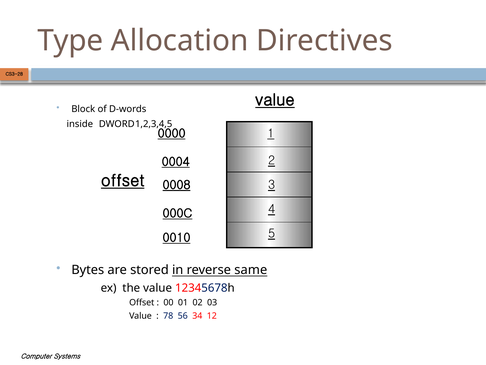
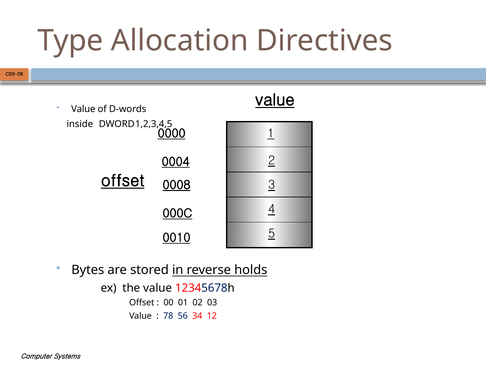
Block at (83, 109): Block -> Value
same: same -> holds
